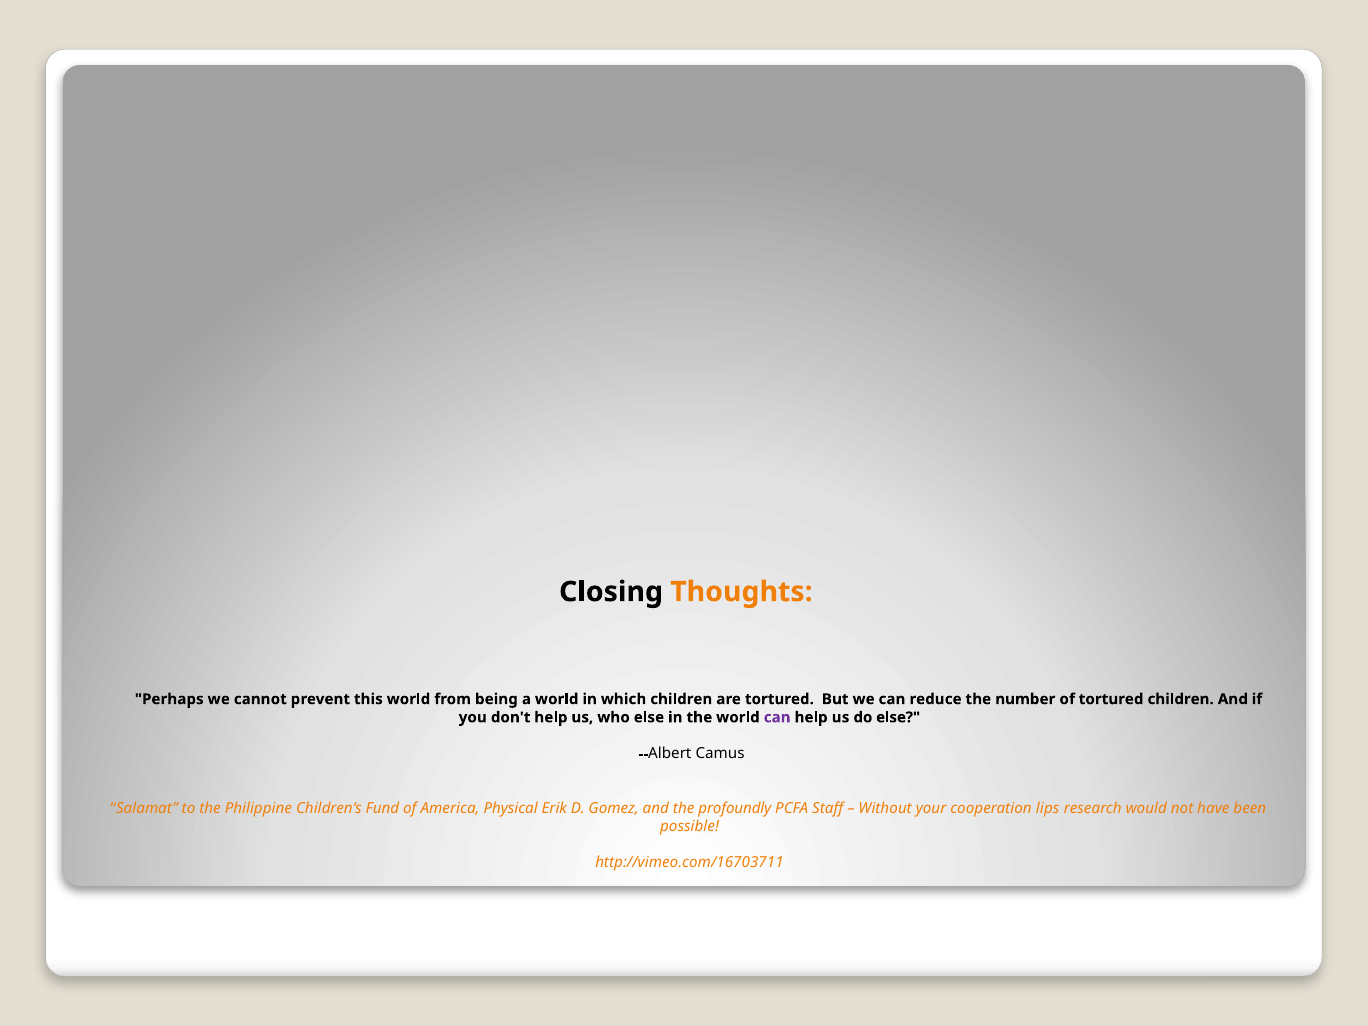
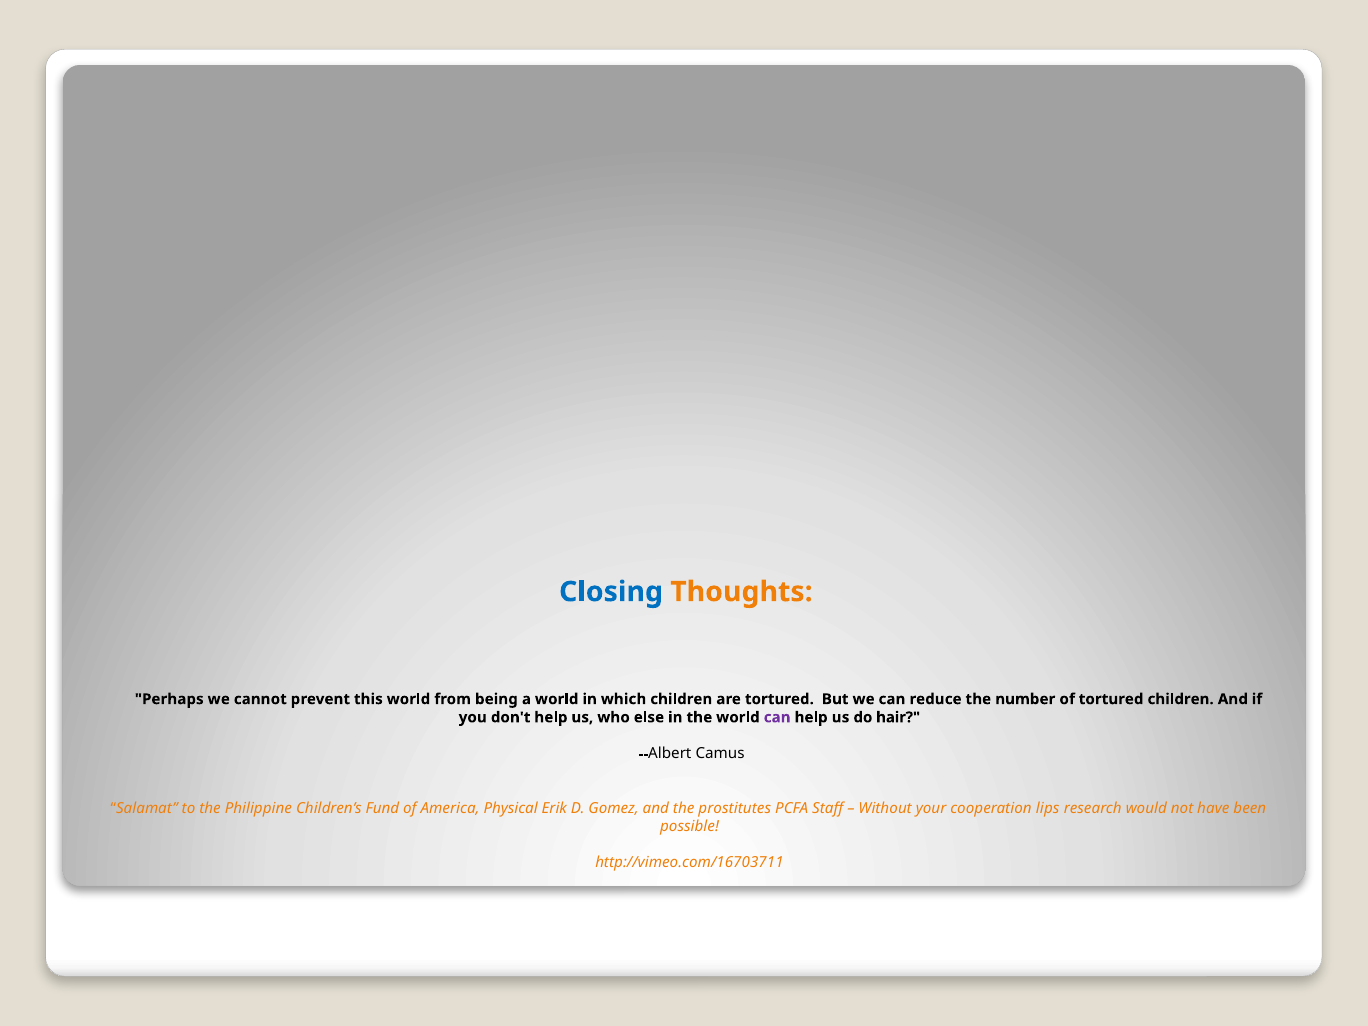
Closing colour: black -> blue
do else: else -> hair
profoundly: profoundly -> prostitutes
